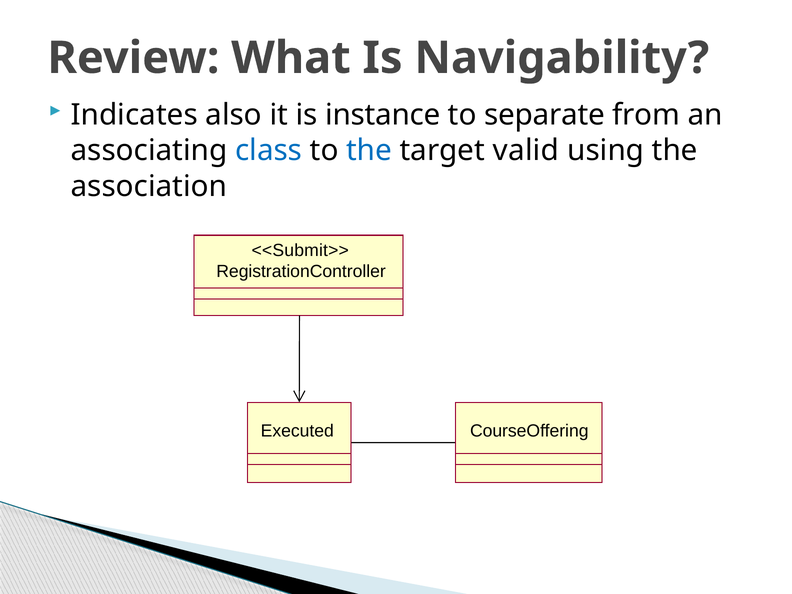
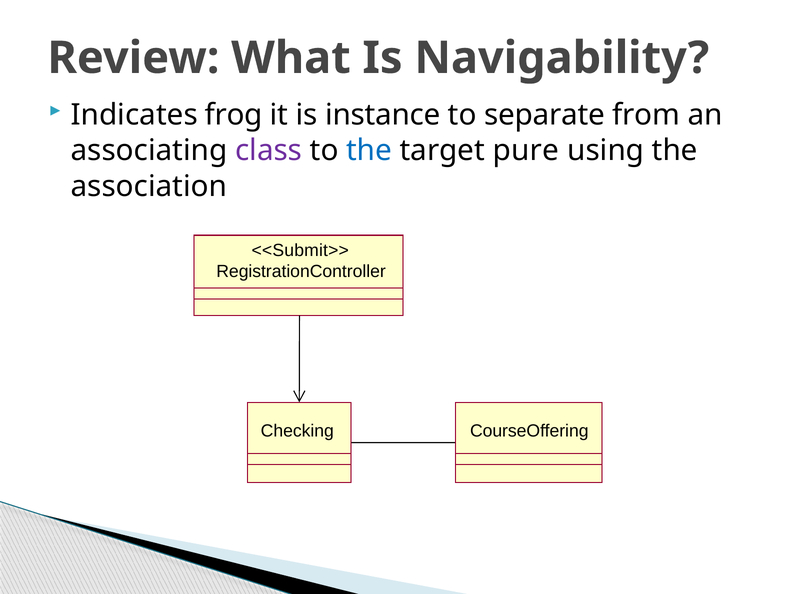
also: also -> frog
class colour: blue -> purple
valid: valid -> pure
Executed: Executed -> Checking
